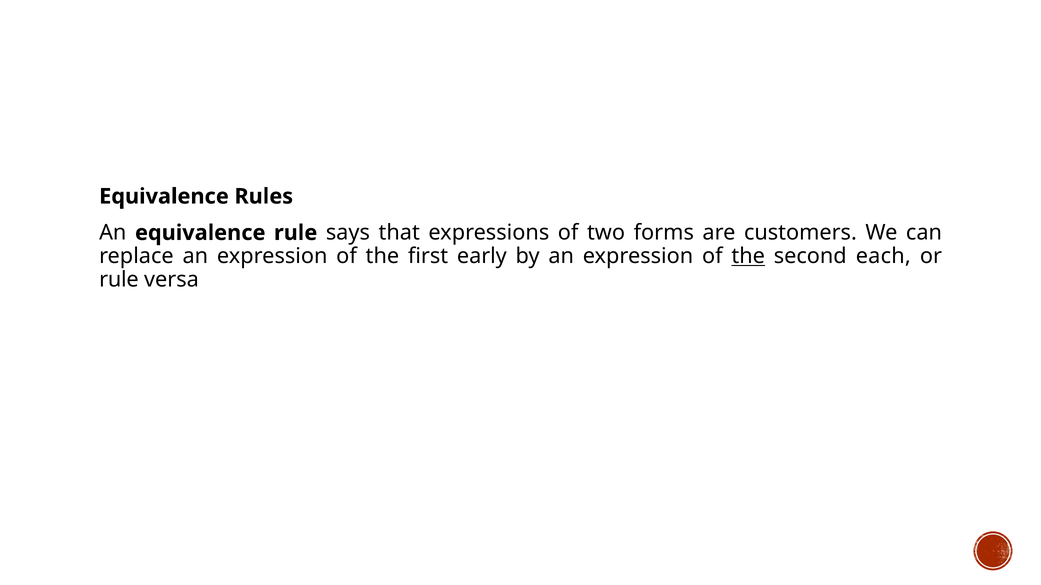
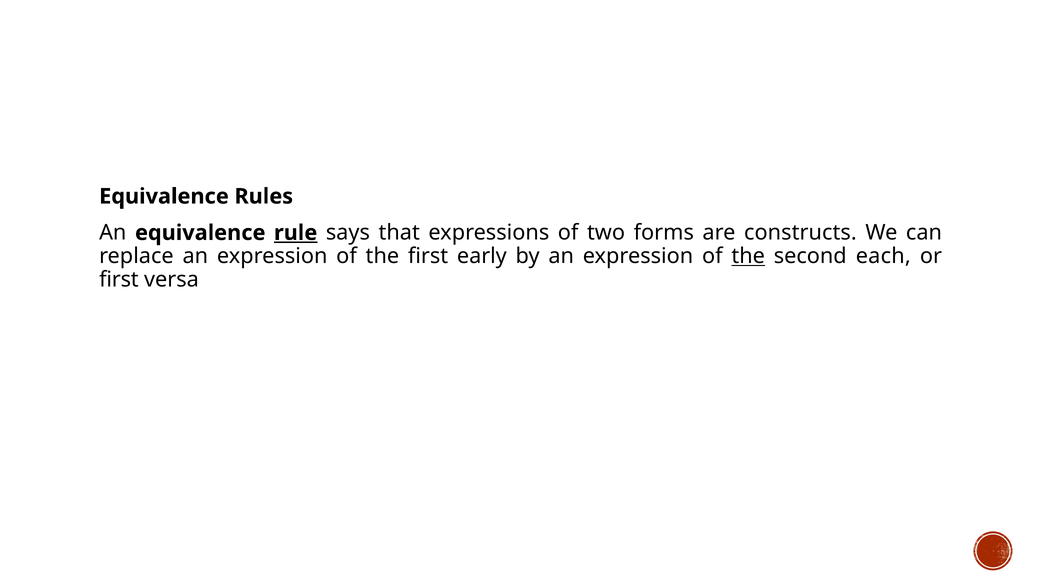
rule at (296, 233) underline: none -> present
customers: customers -> constructs
rule at (119, 280): rule -> first
